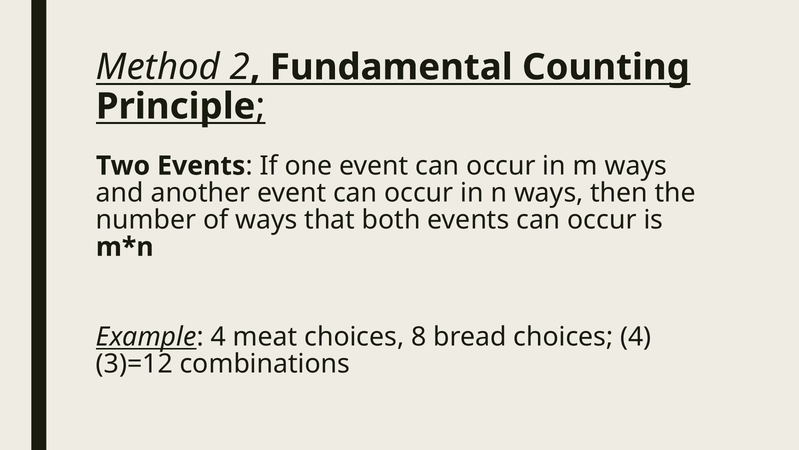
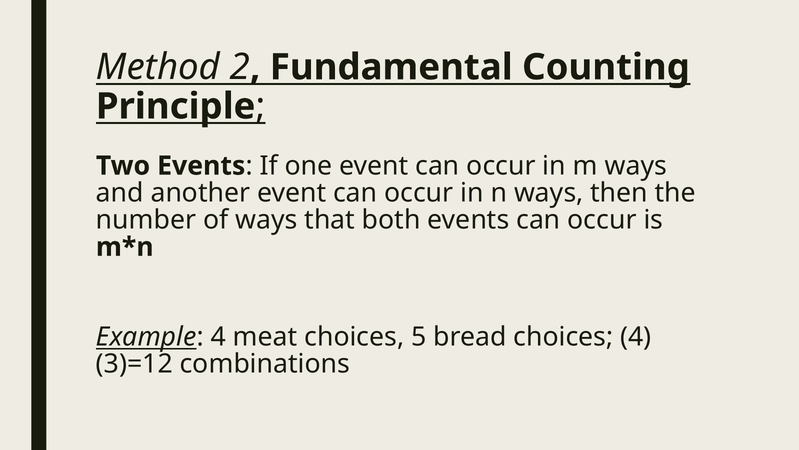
8: 8 -> 5
